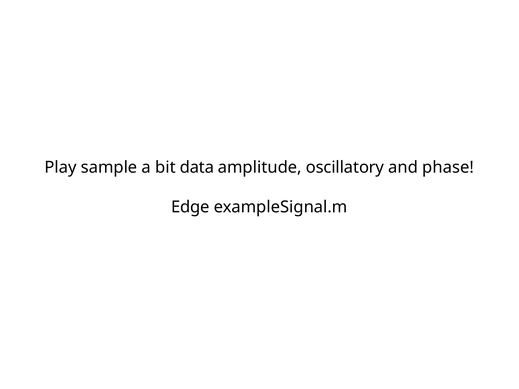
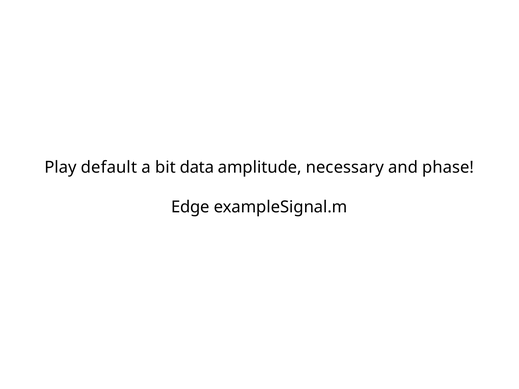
sample: sample -> default
oscillatory: oscillatory -> necessary
